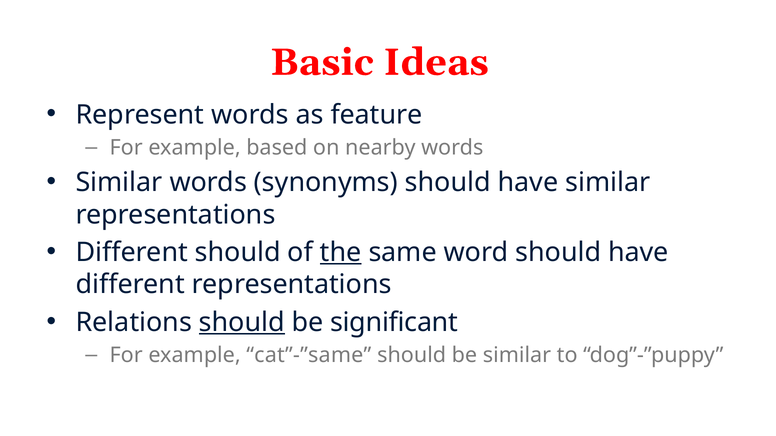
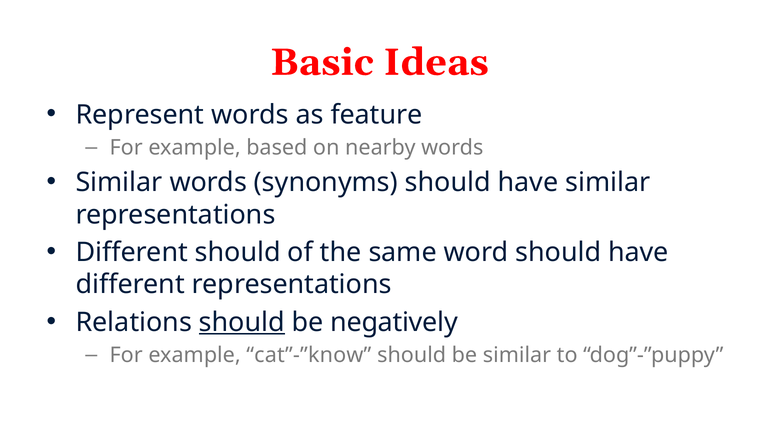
the underline: present -> none
significant: significant -> negatively
cat”-”same: cat”-”same -> cat”-”know
